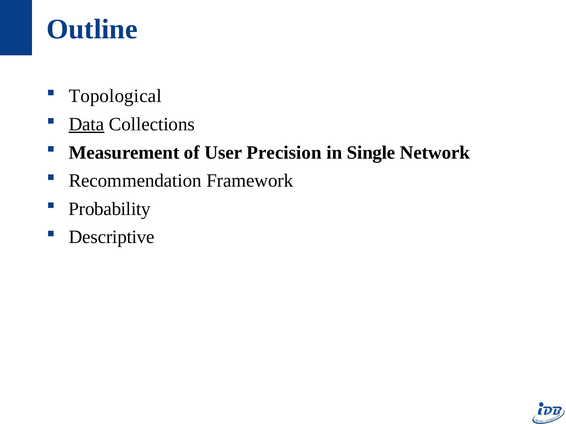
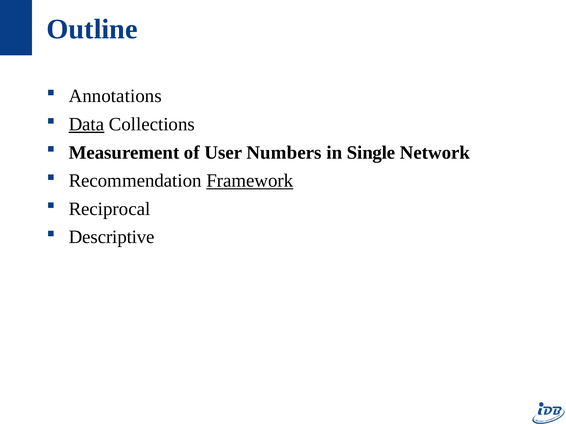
Topological: Topological -> Annotations
Precision: Precision -> Numbers
Framework underline: none -> present
Probability: Probability -> Reciprocal
